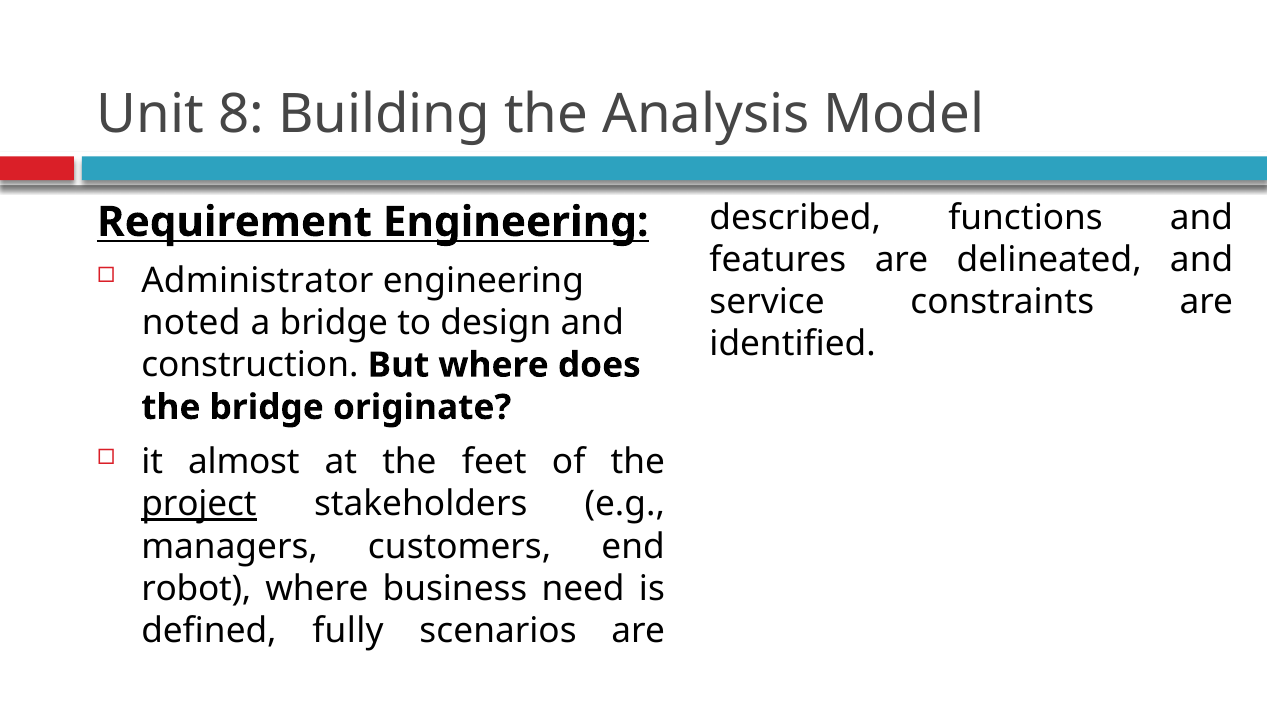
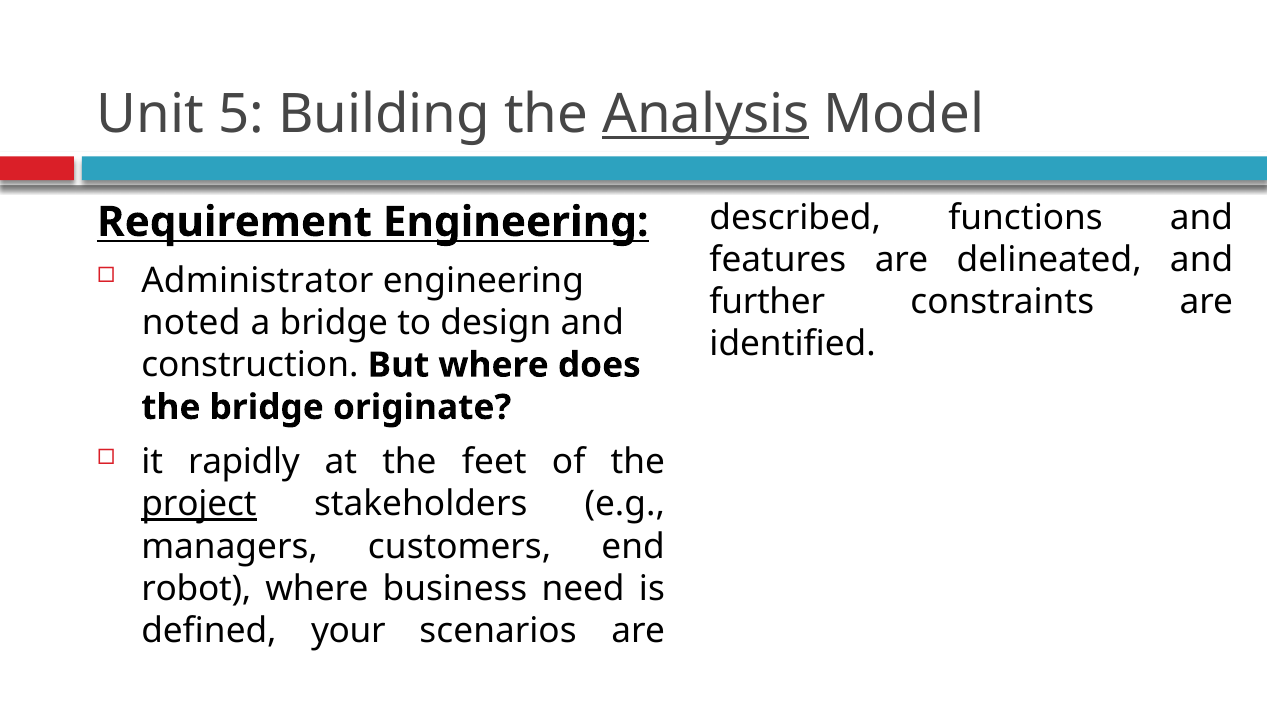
8: 8 -> 5
Analysis underline: none -> present
service: service -> further
almost: almost -> rapidly
fully: fully -> your
